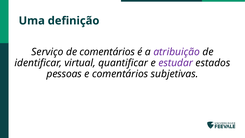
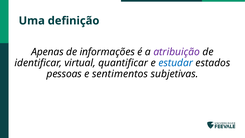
Serviço: Serviço -> Apenas
de comentários: comentários -> informações
estudar colour: purple -> blue
e comentários: comentários -> sentimentos
